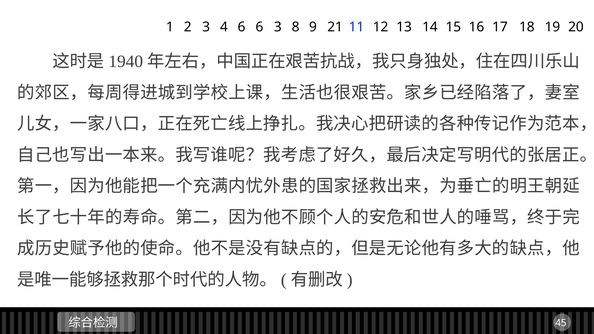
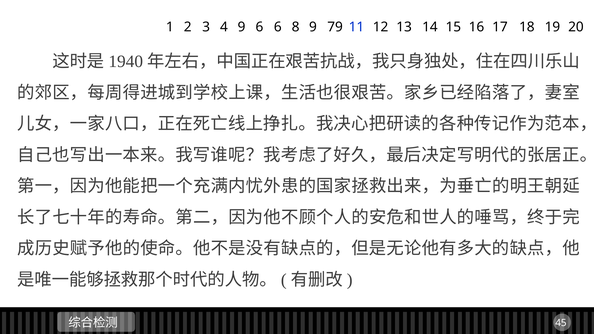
4 6: 6 -> 9
6 3: 3 -> 6
21: 21 -> 79
